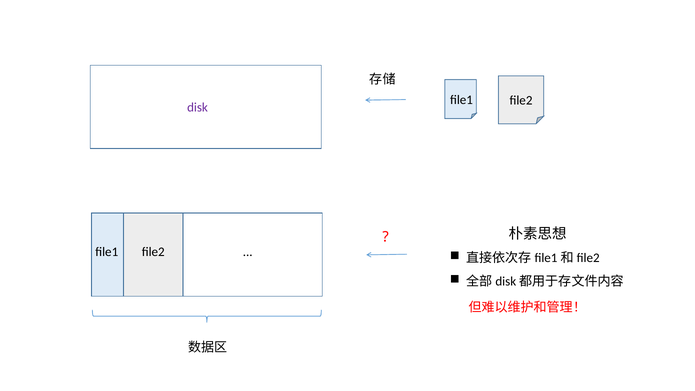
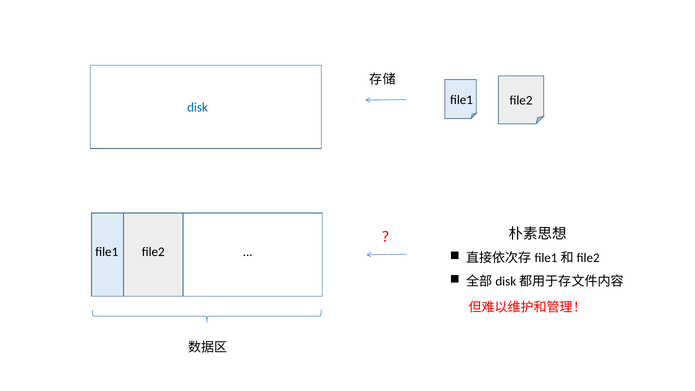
disk colour: purple -> blue
